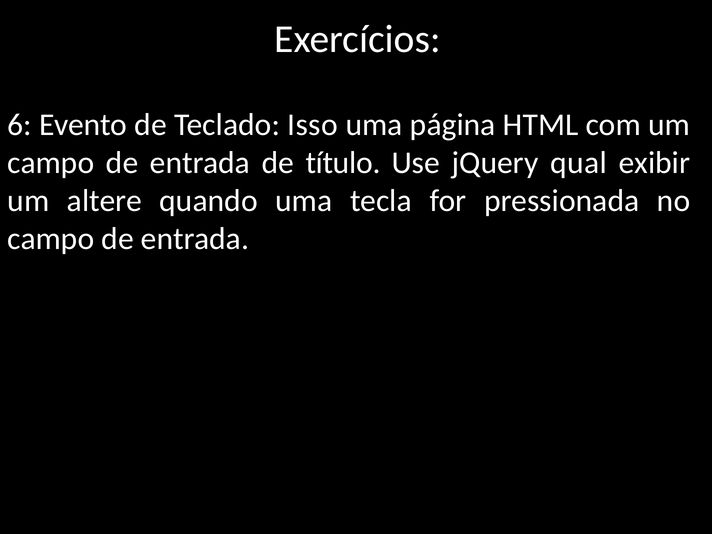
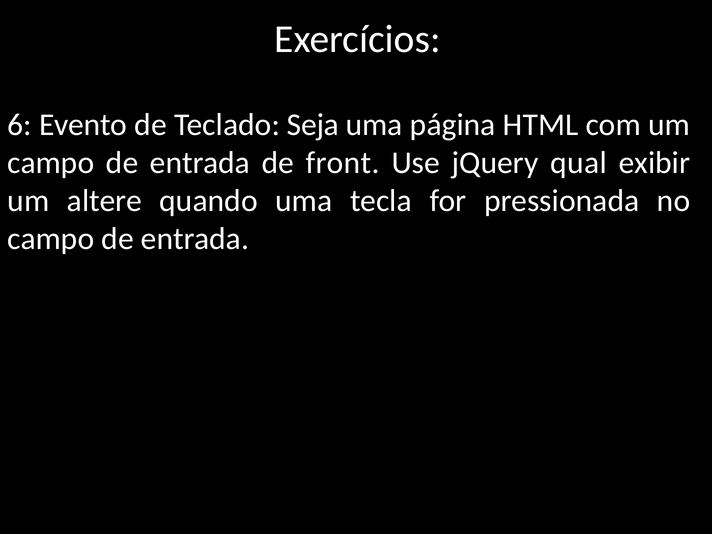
Isso: Isso -> Seja
título: título -> front
